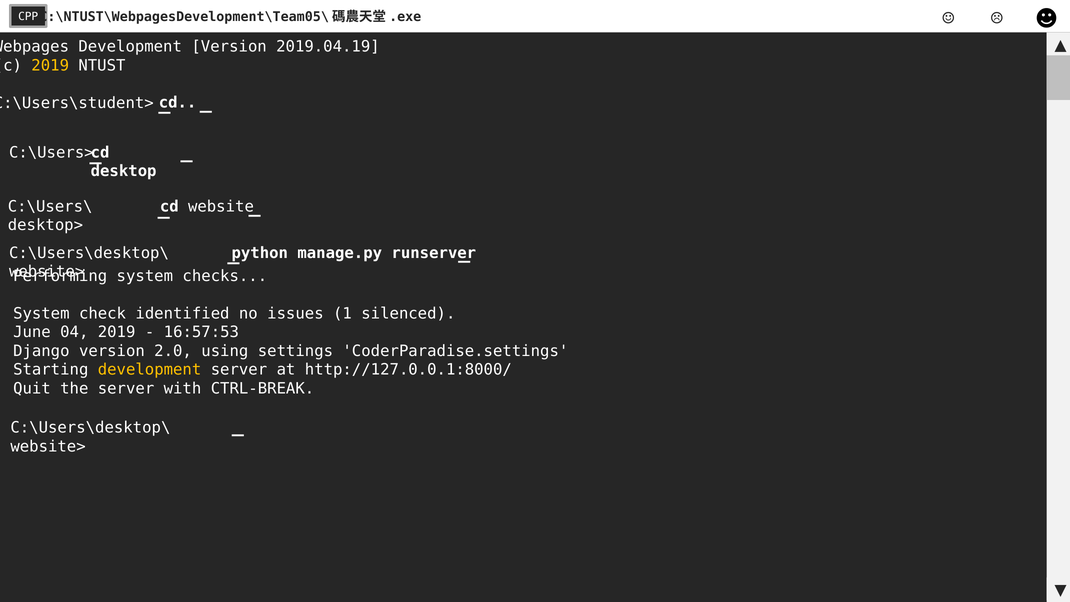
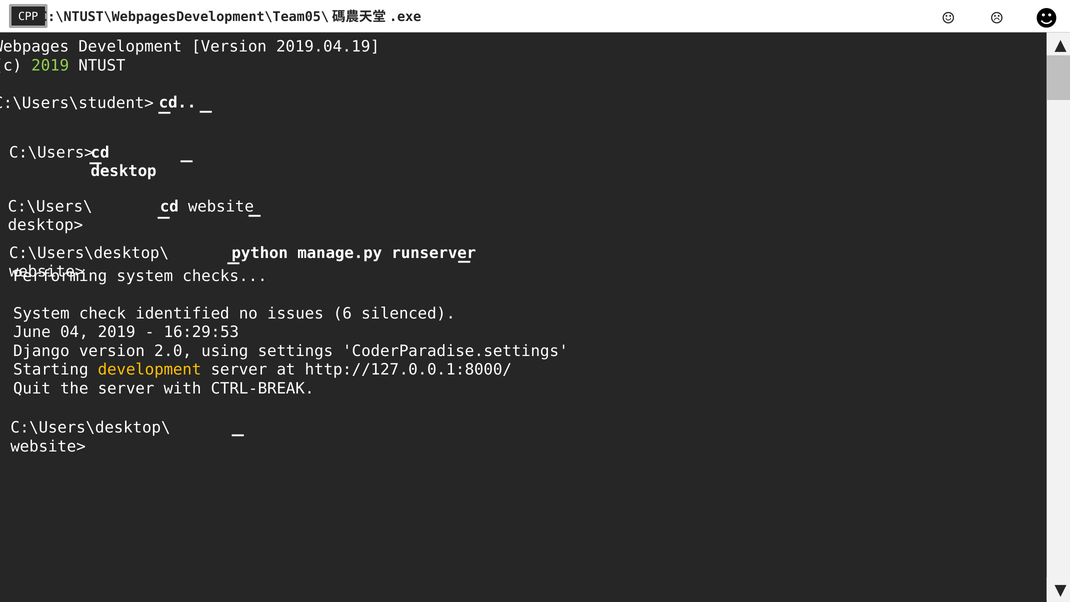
2019 at (50, 66) colour: yellow -> light green
1: 1 -> 6
16:57:53: 16:57:53 -> 16:29:53
